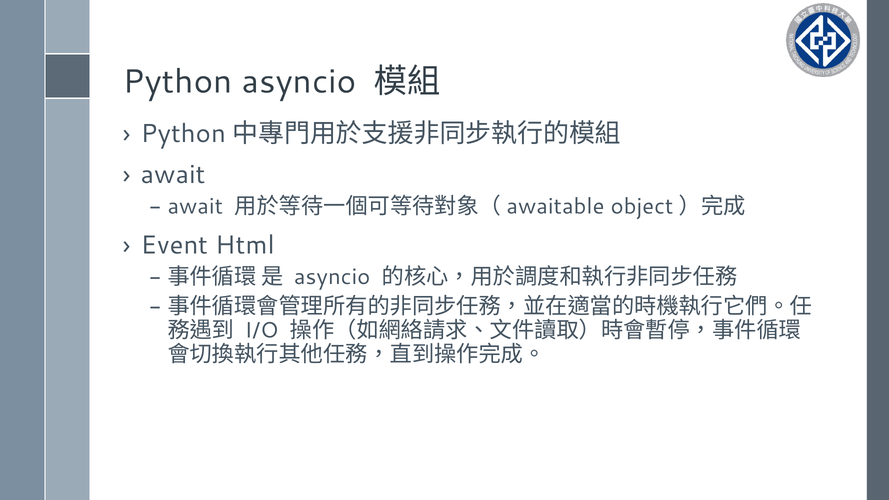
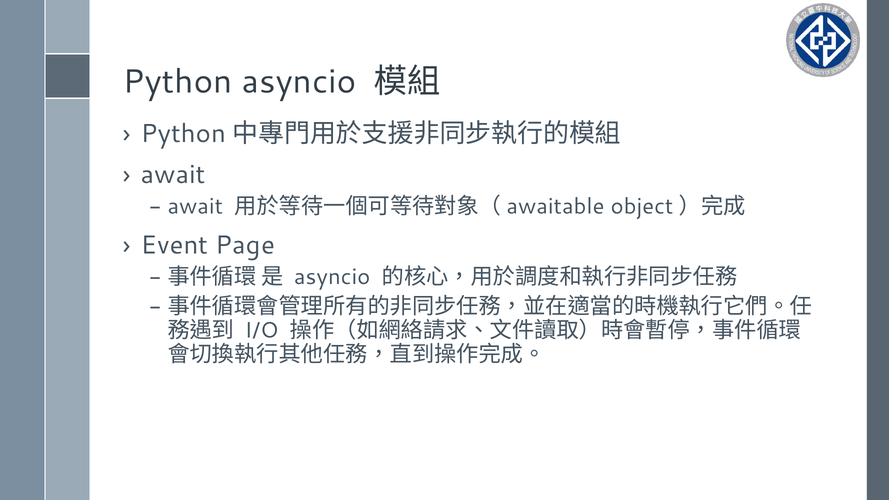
Html: Html -> Page
